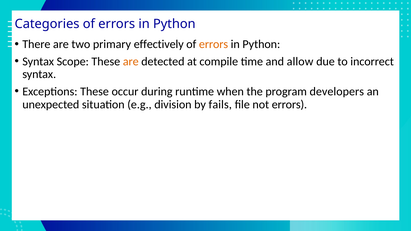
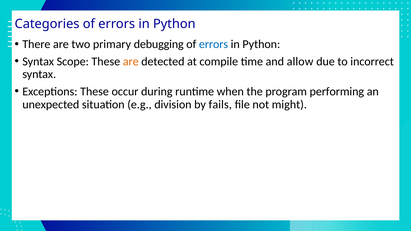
effectively: effectively -> debugging
errors at (214, 44) colour: orange -> blue
developers: developers -> performing
not errors: errors -> might
